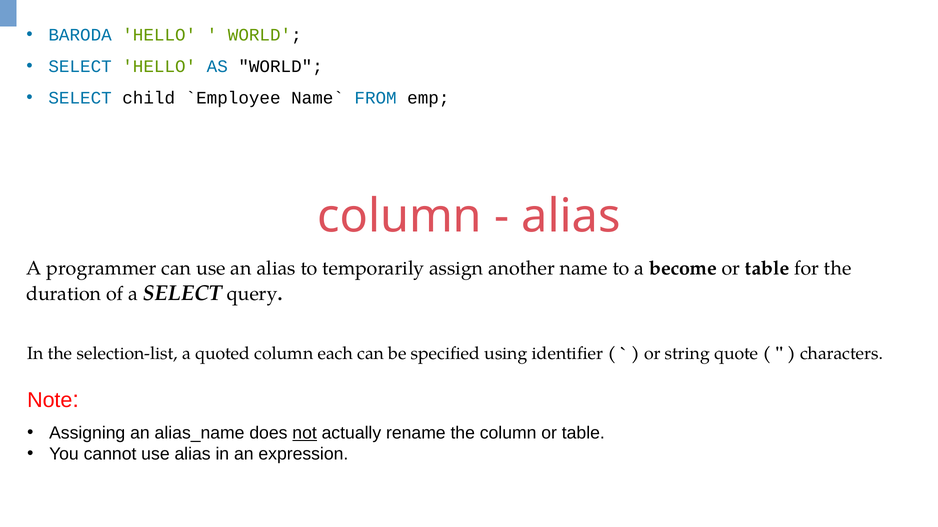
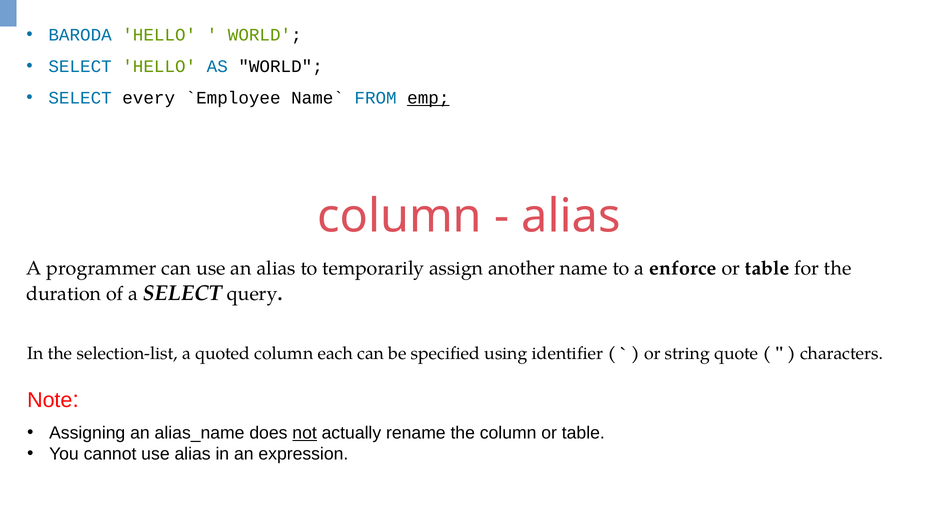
child: child -> every
emp underline: none -> present
become: become -> enforce
